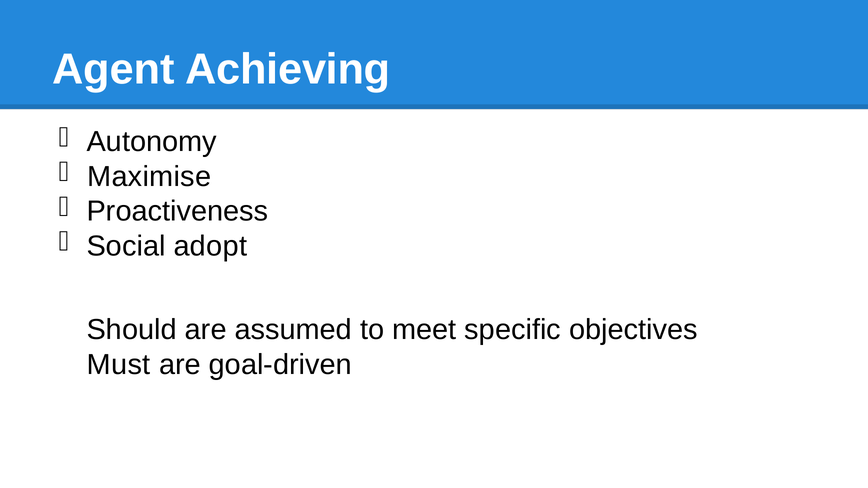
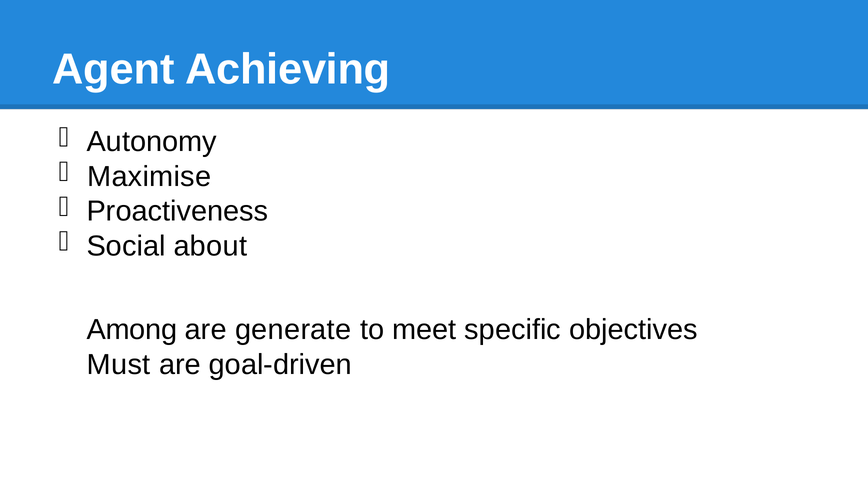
adopt: adopt -> about
Should: Should -> Among
assumed: assumed -> generate
